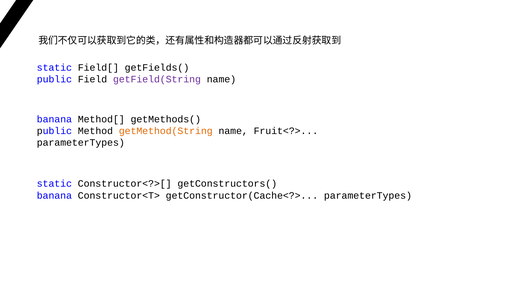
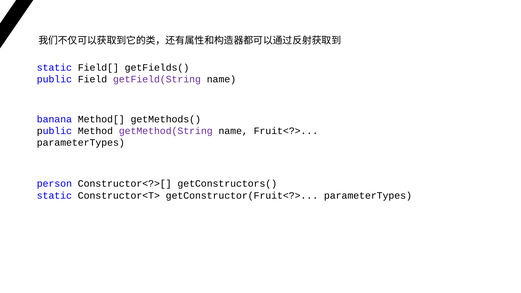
getMethod(String colour: orange -> purple
static at (54, 184): static -> person
banana at (54, 196): banana -> static
getConstructor(Cache<?>: getConstructor(Cache<?> -> getConstructor(Fruit<?>
